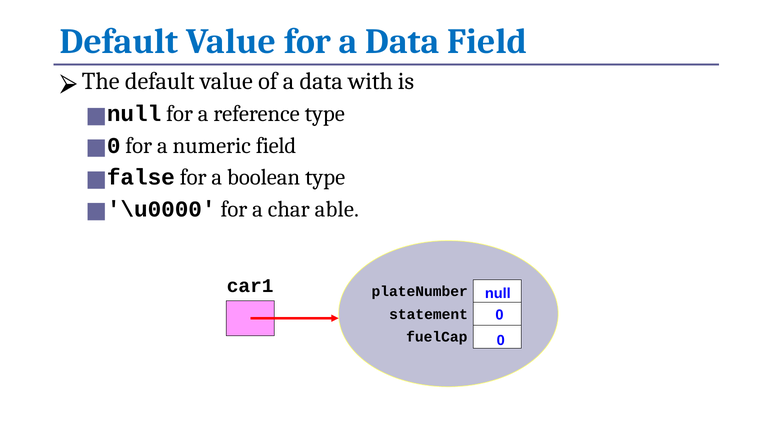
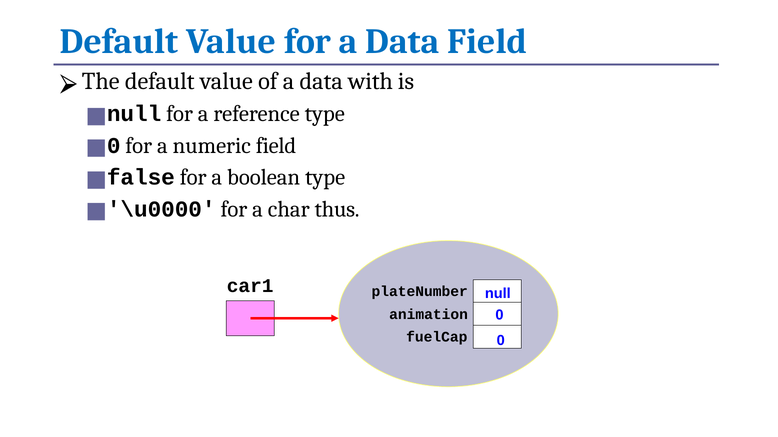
able: able -> thus
statement: statement -> animation
